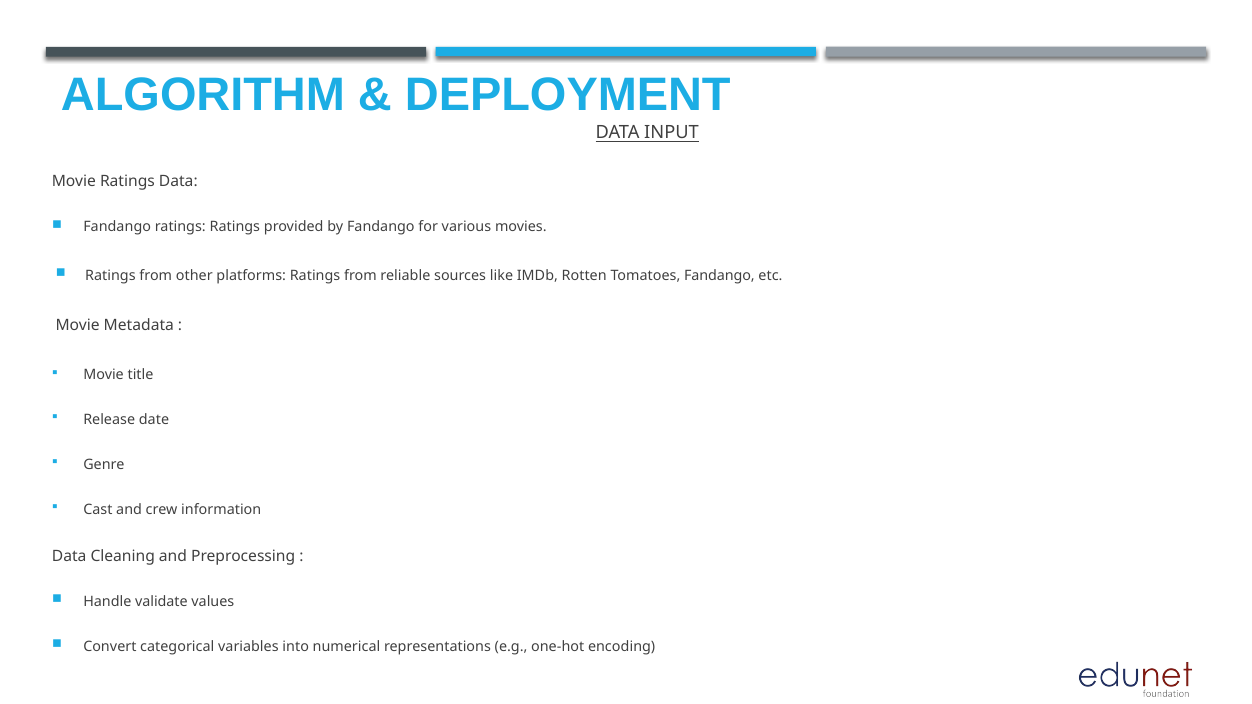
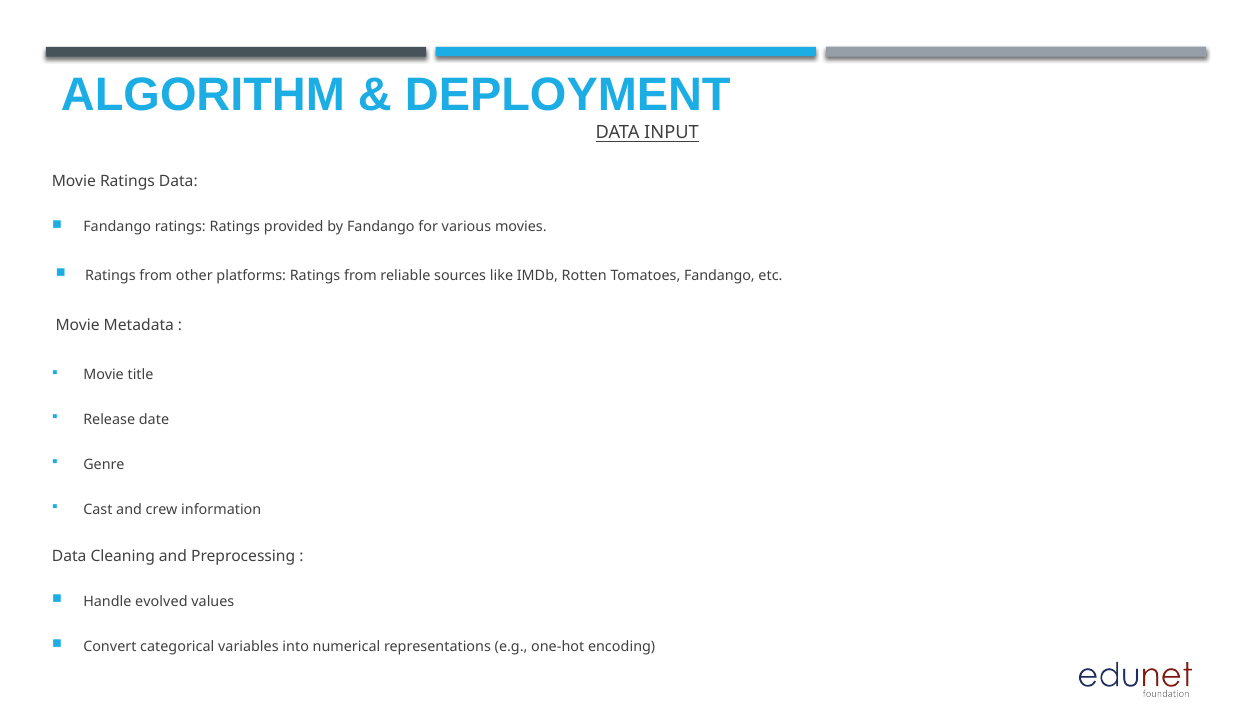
validate: validate -> evolved
